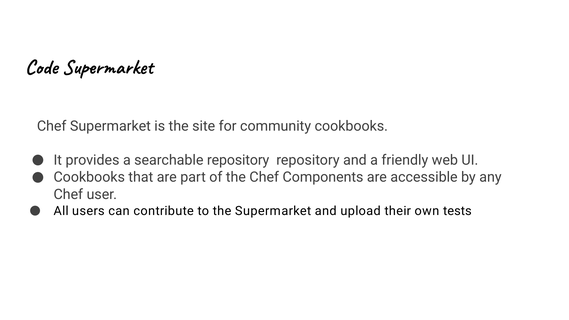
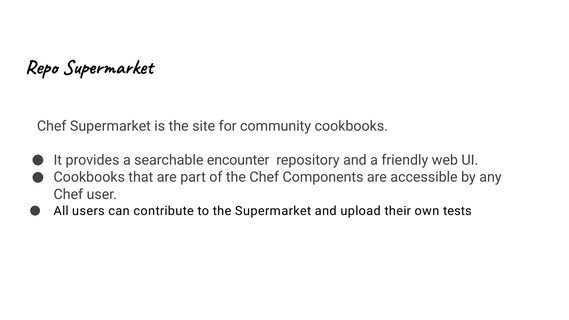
Code: Code -> Repo
searchable repository: repository -> encounter
